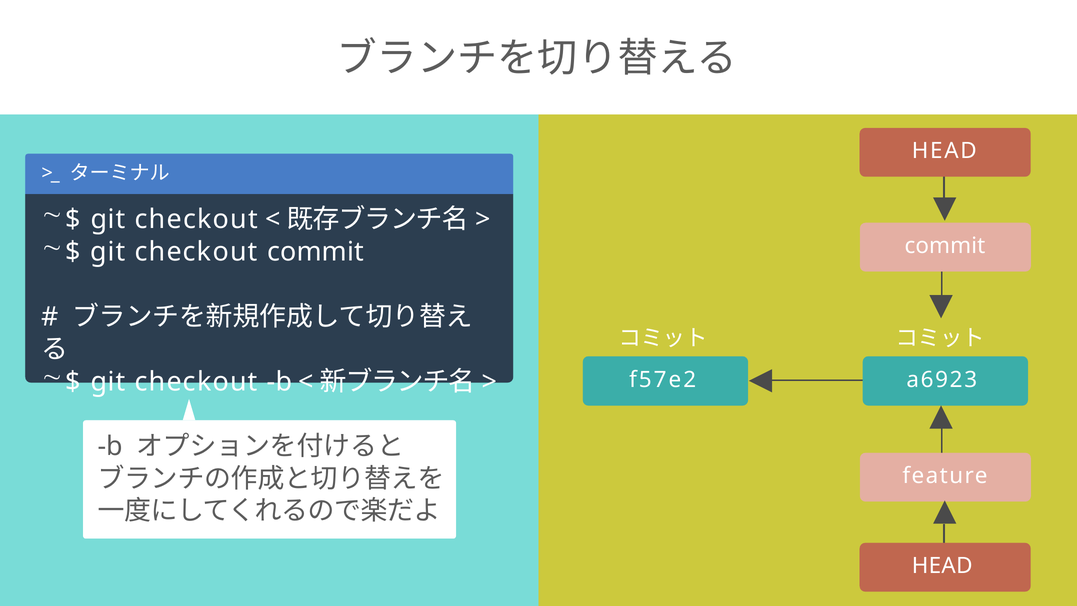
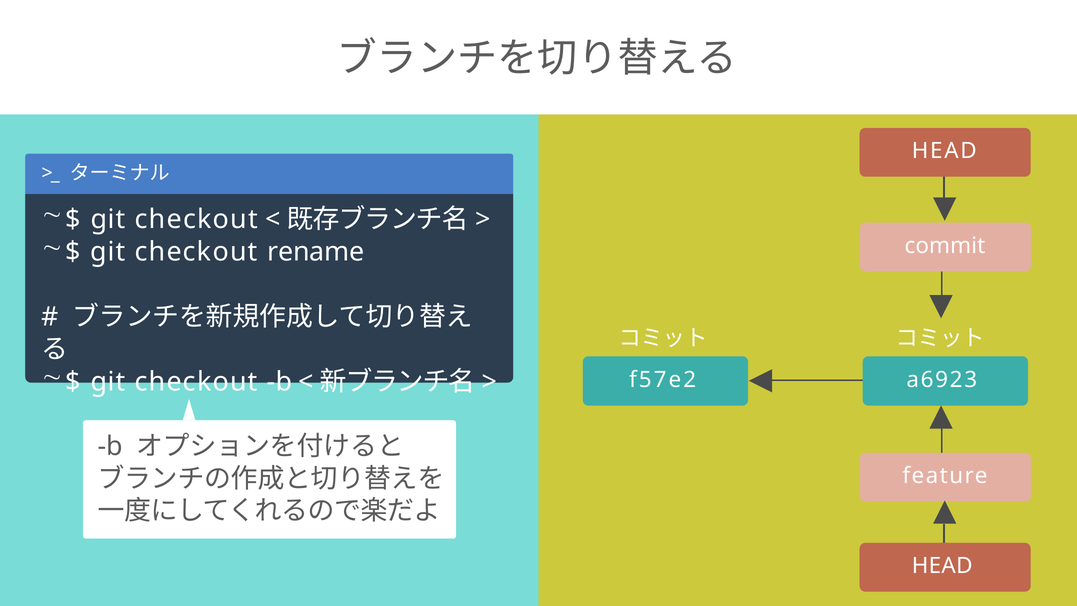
checkout commit: commit -> rename
